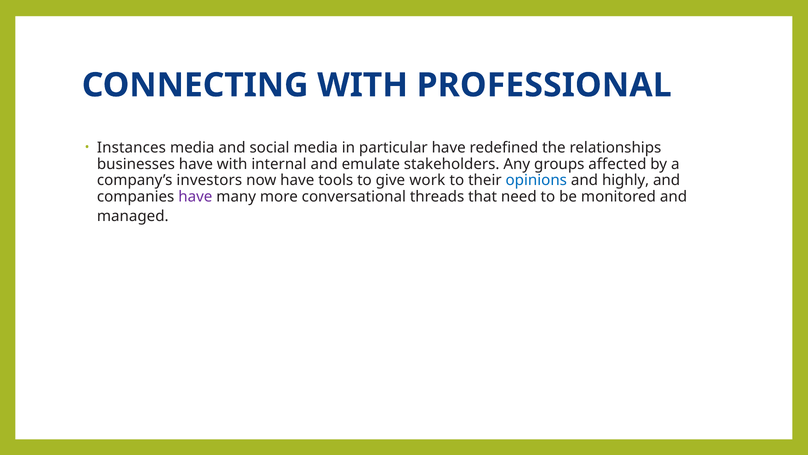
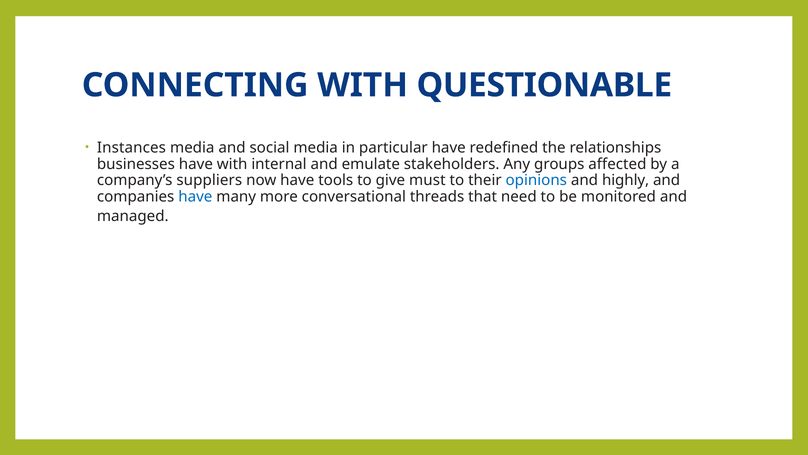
PROFESSIONAL: PROFESSIONAL -> QUESTIONABLE
investors: investors -> suppliers
work: work -> must
have at (195, 197) colour: purple -> blue
